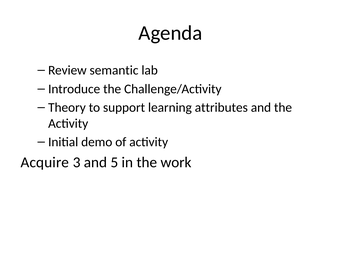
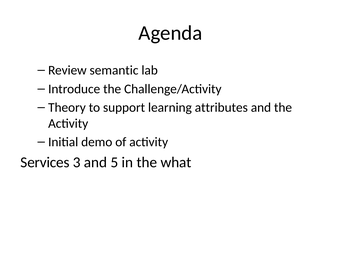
Acquire: Acquire -> Services
work: work -> what
